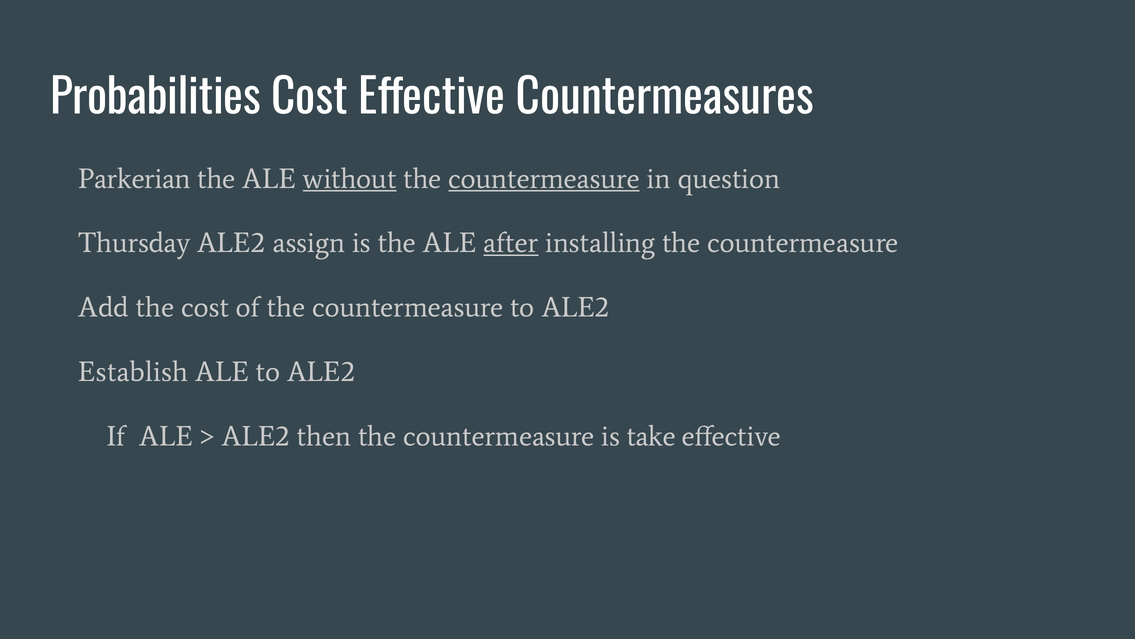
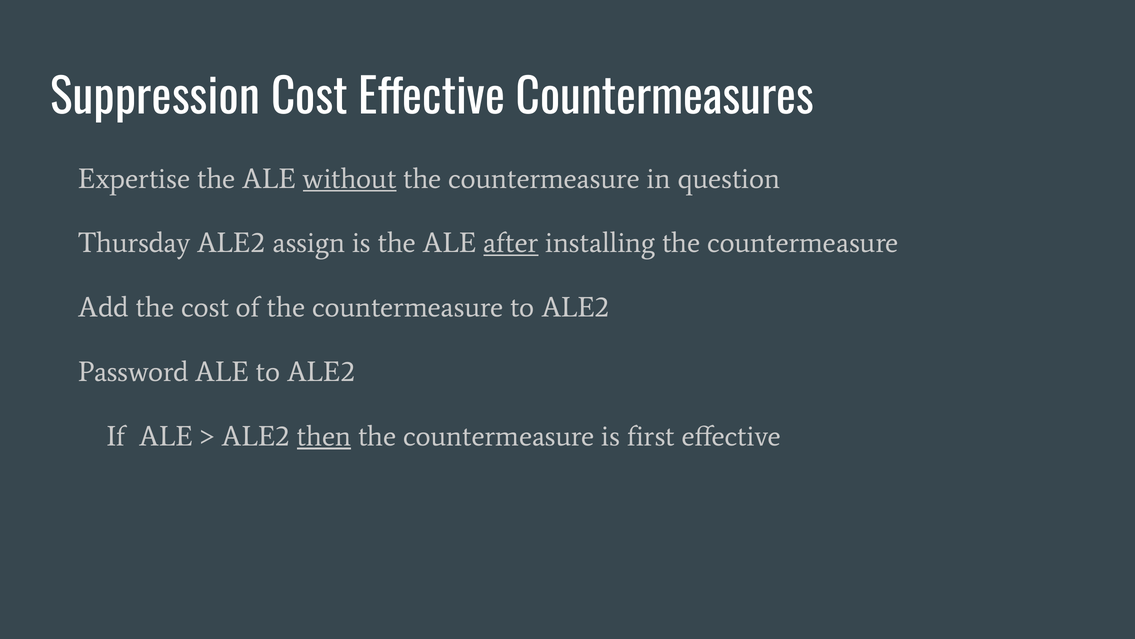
Probabilities: Probabilities -> Suppression
Parkerian: Parkerian -> Expertise
countermeasure at (544, 178) underline: present -> none
Establish: Establish -> Password
then underline: none -> present
take: take -> first
